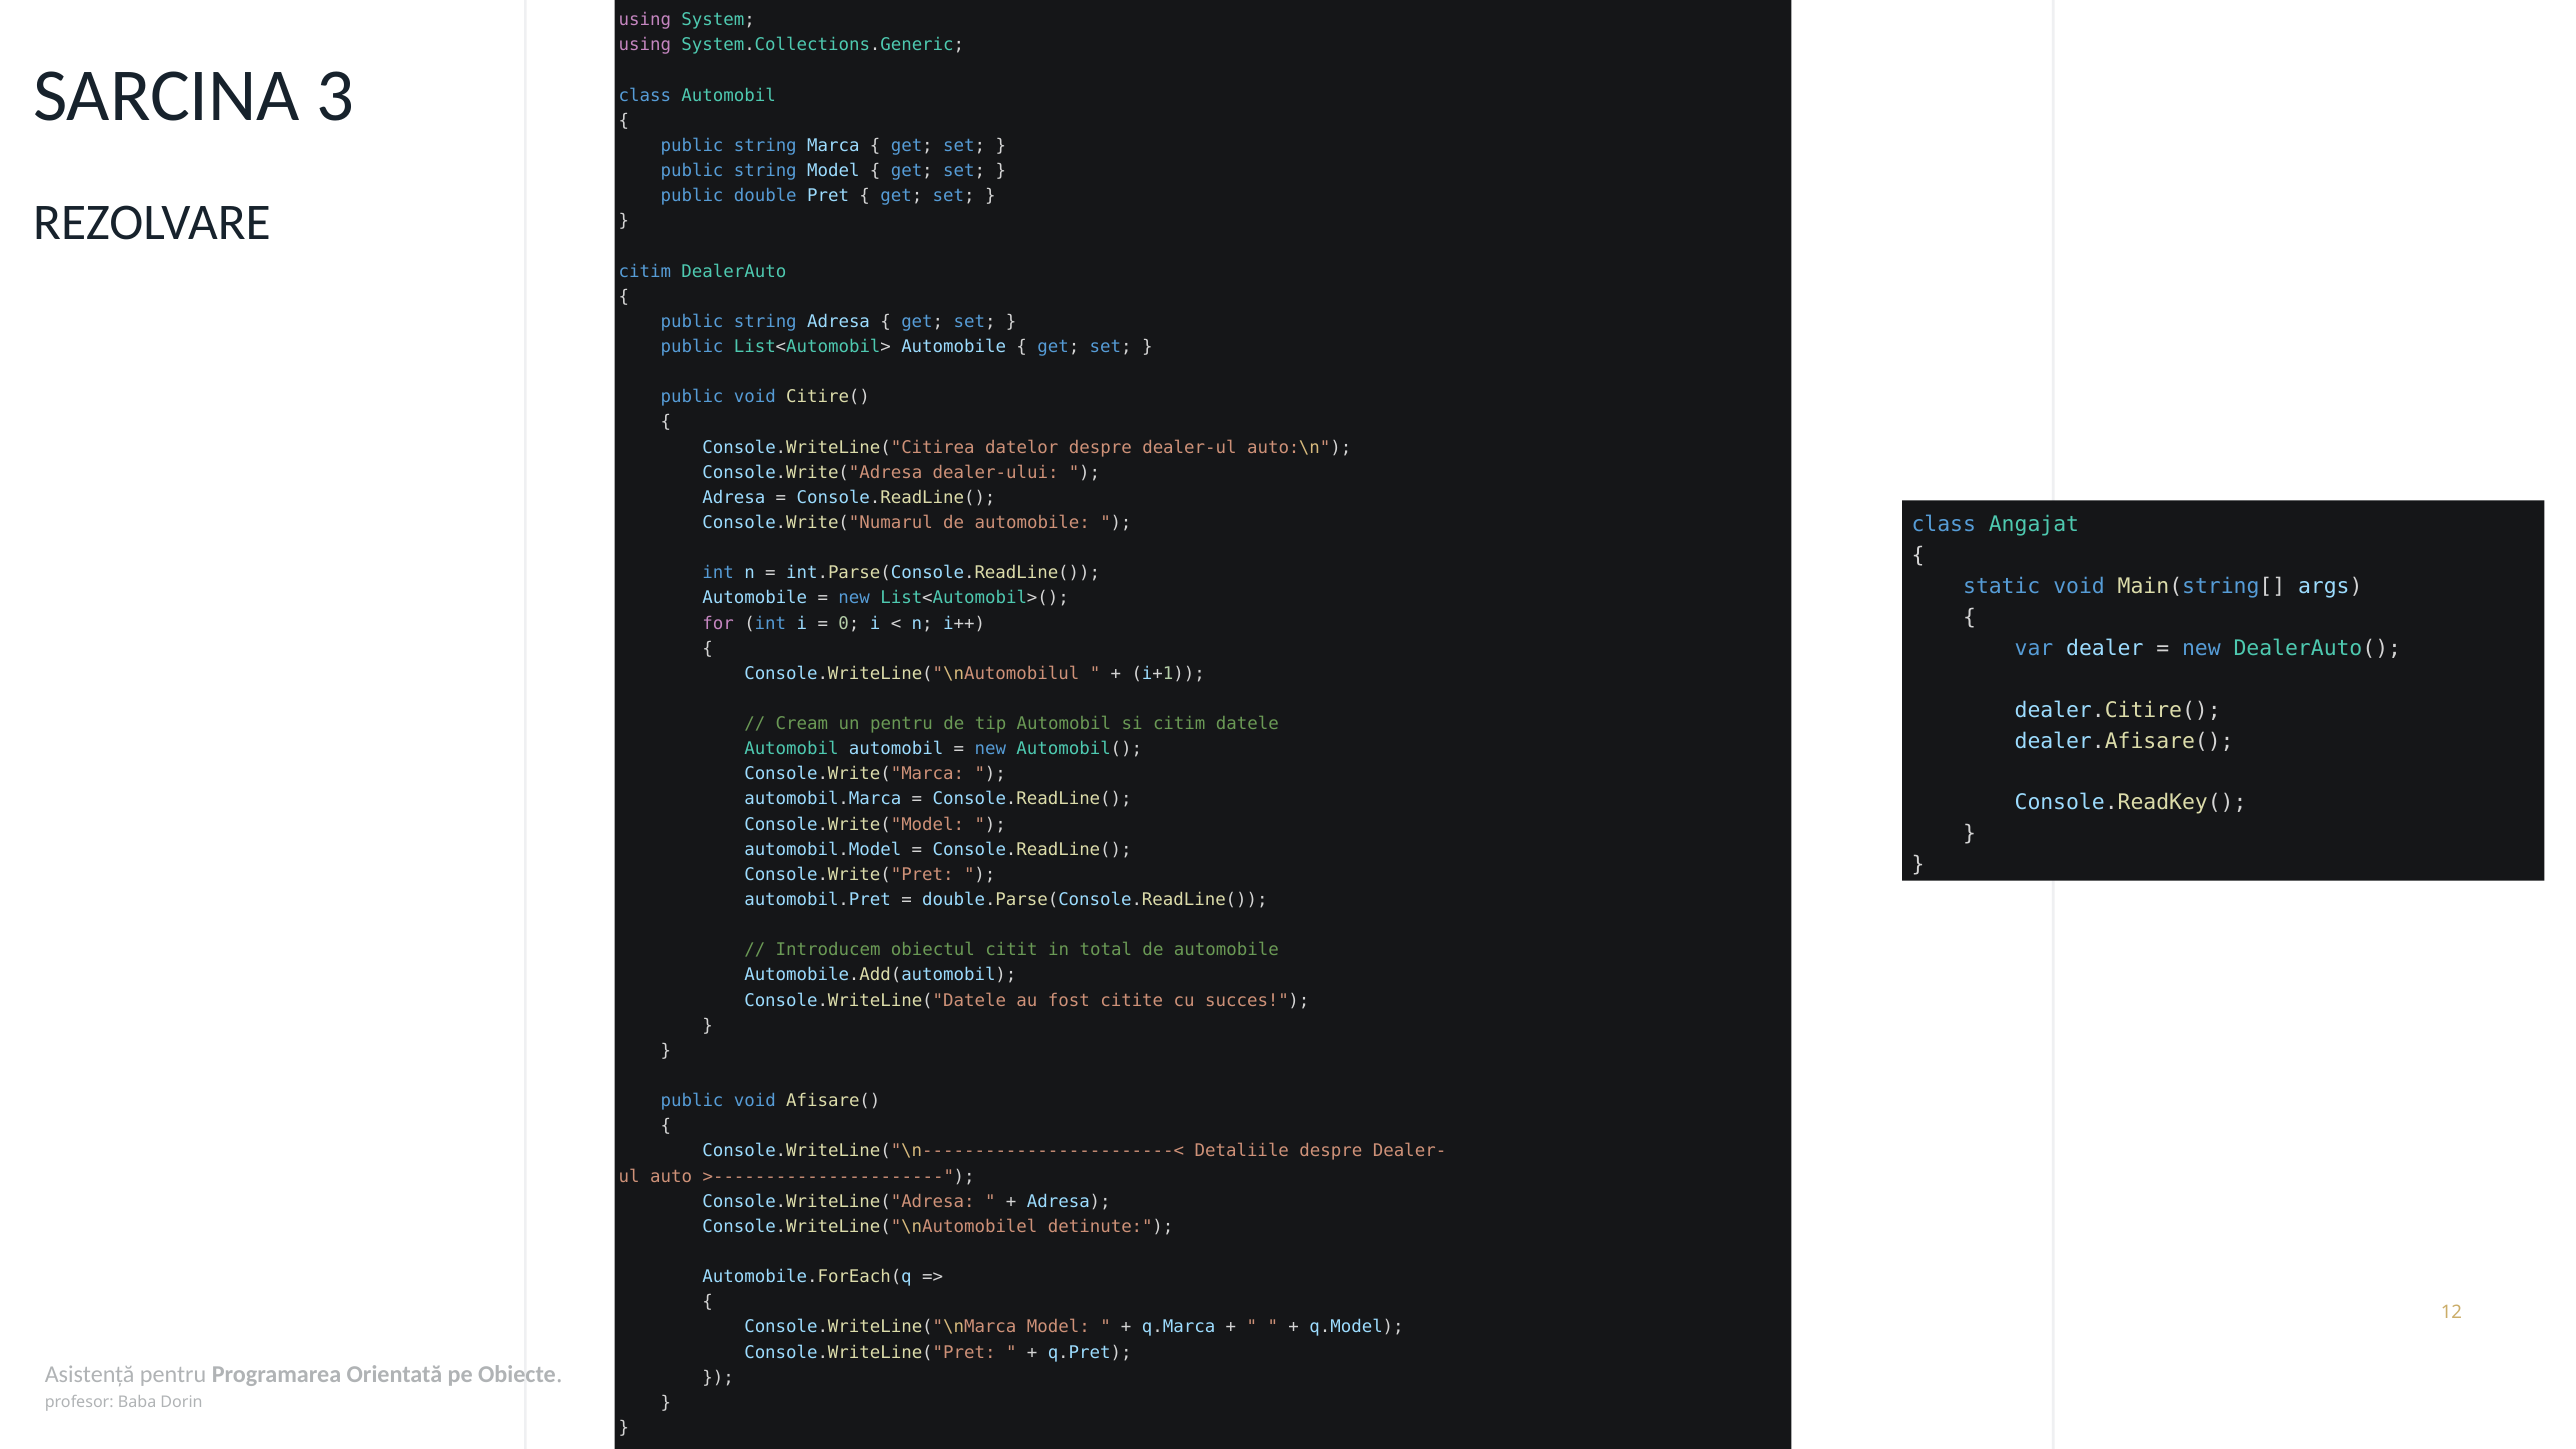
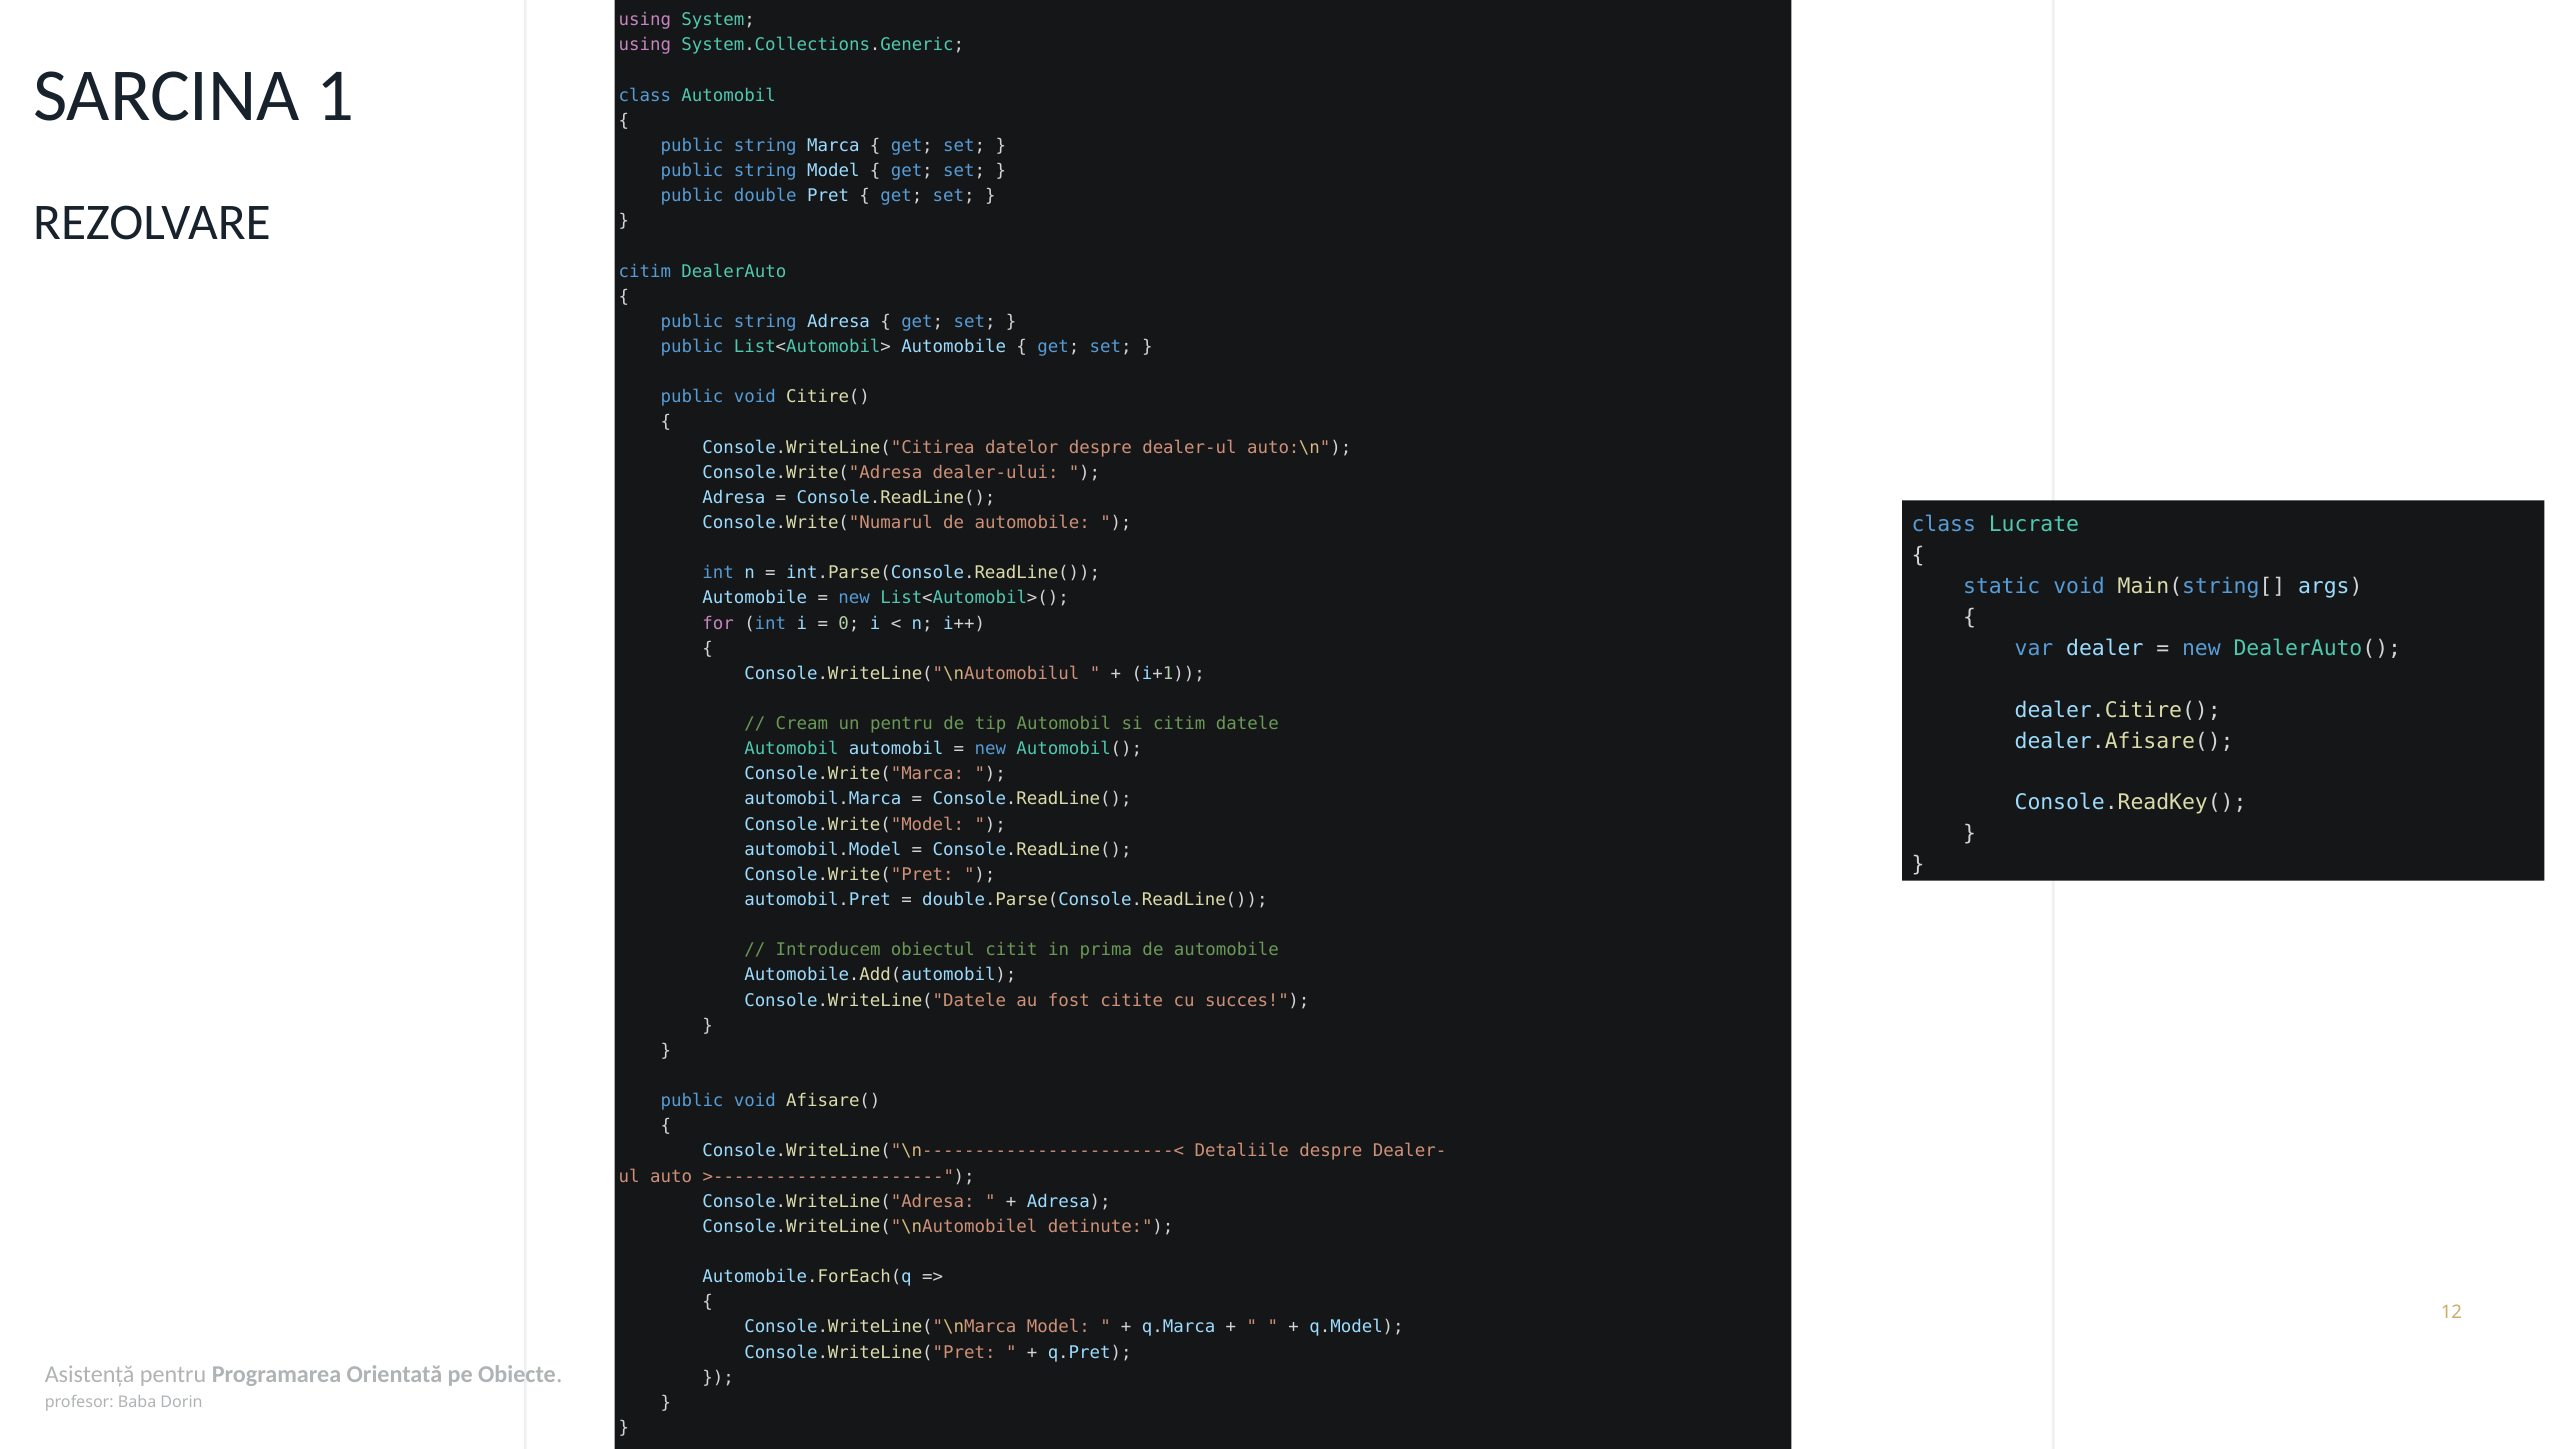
3: 3 -> 1
Angajat: Angajat -> Lucrate
total: total -> prima
